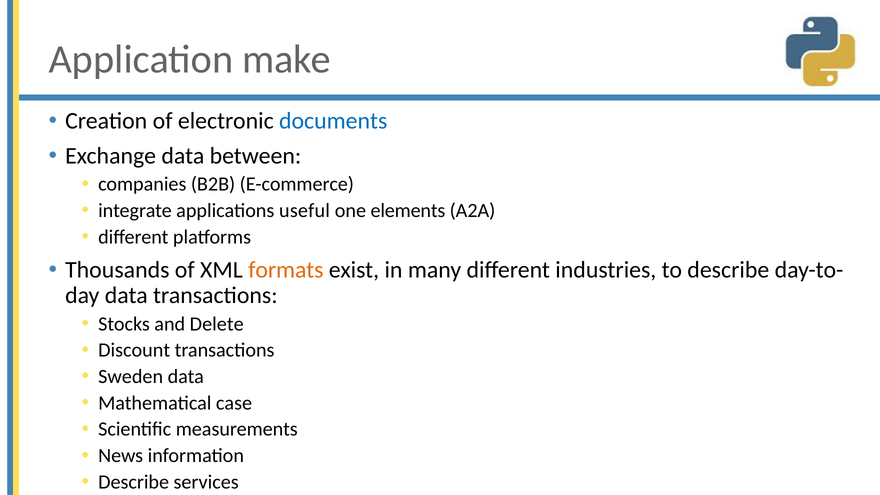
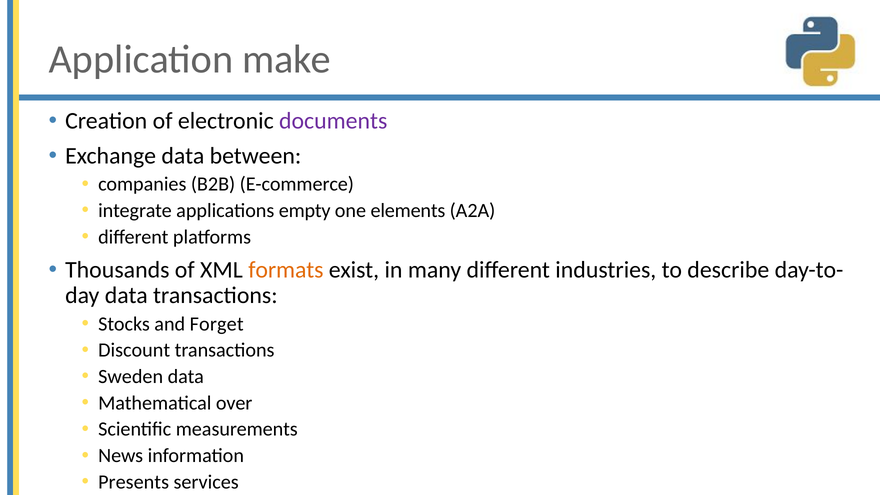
documents colour: blue -> purple
useful: useful -> empty
Delete: Delete -> Forget
case: case -> over
Describe at (134, 482): Describe -> Presents
